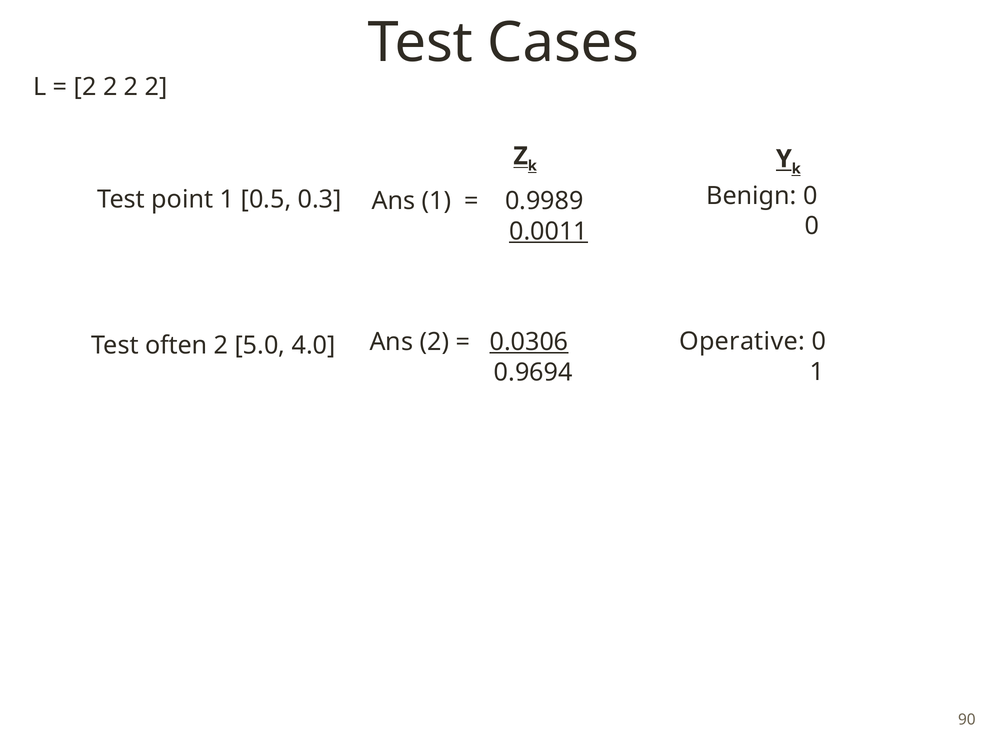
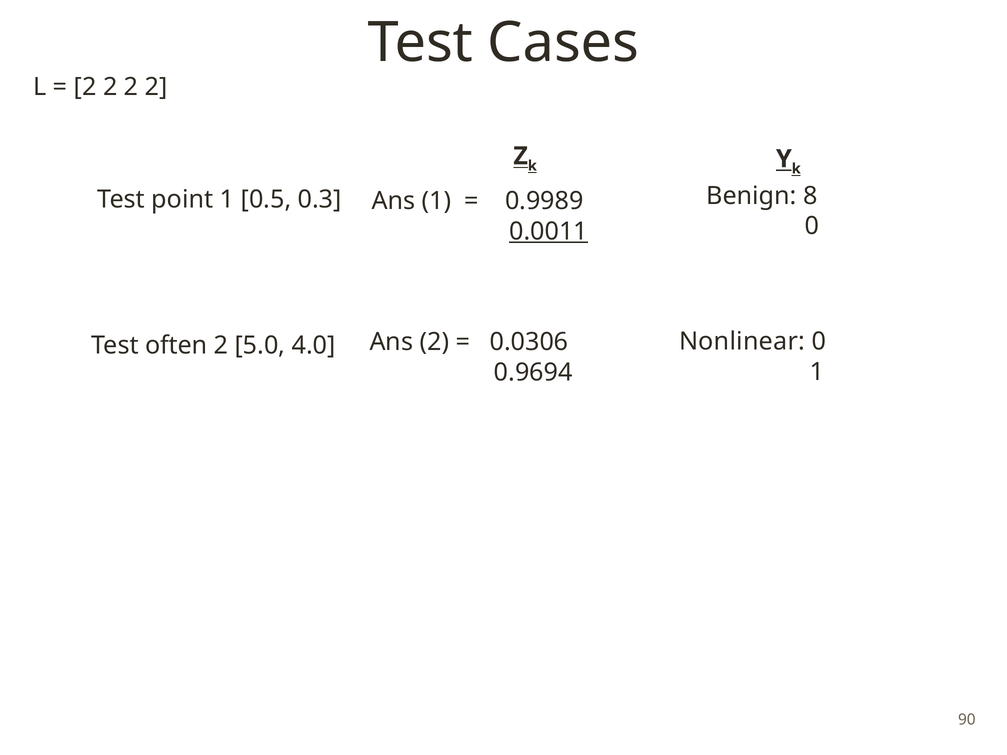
Benign 0: 0 -> 8
Operative: Operative -> Nonlinear
0.0306 underline: present -> none
